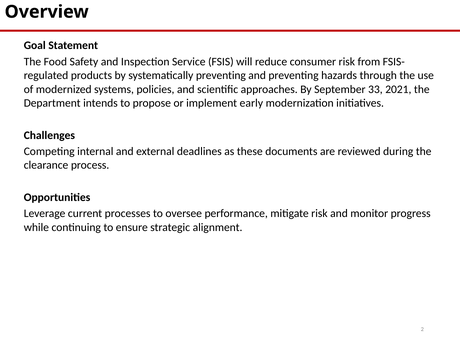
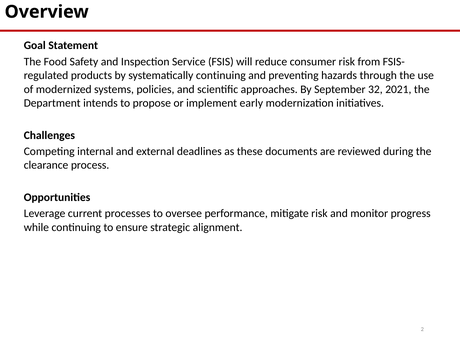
systematically preventing: preventing -> continuing
33: 33 -> 32
